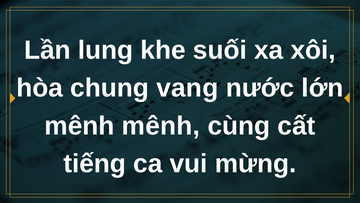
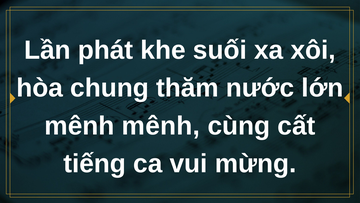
lung: lung -> phát
vang: vang -> thăm
